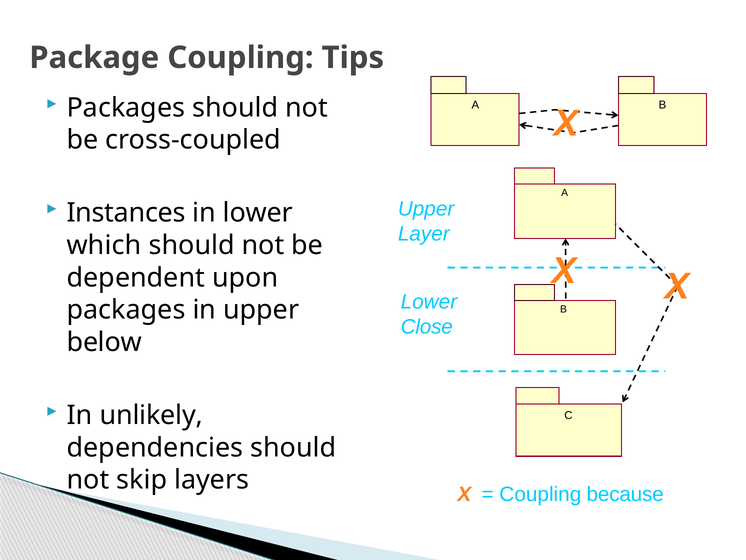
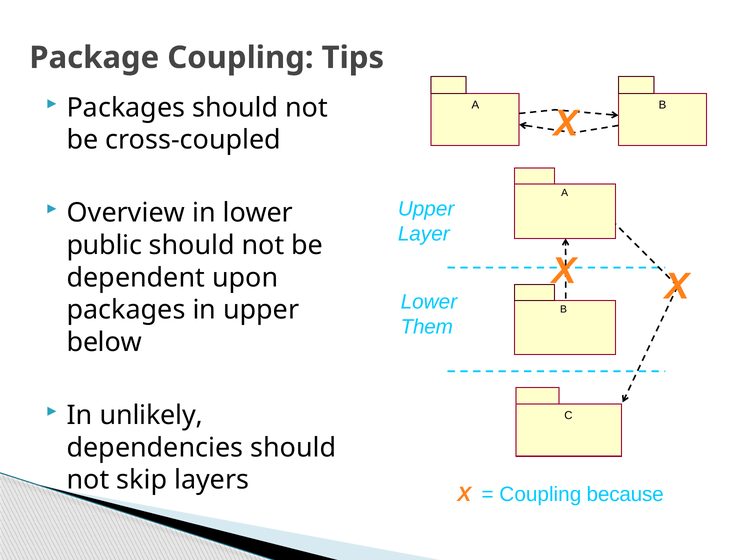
Instances: Instances -> Overview
which: which -> public
Close: Close -> Them
